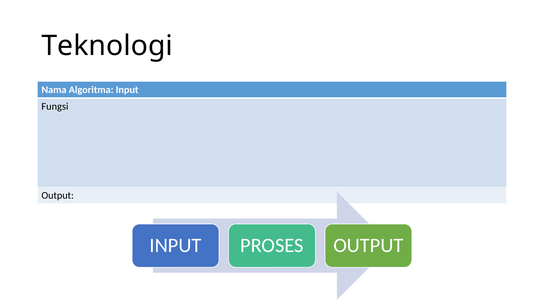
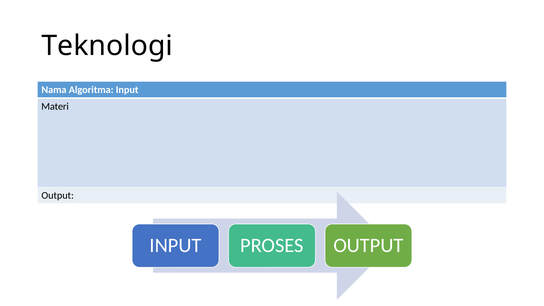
Fungsi: Fungsi -> Materi
